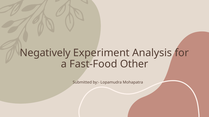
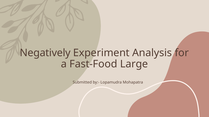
Other: Other -> Large
